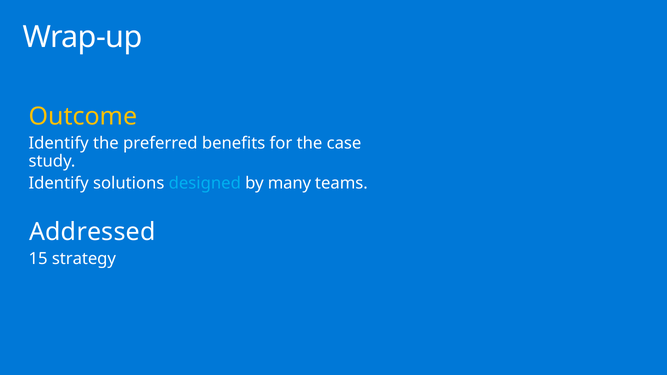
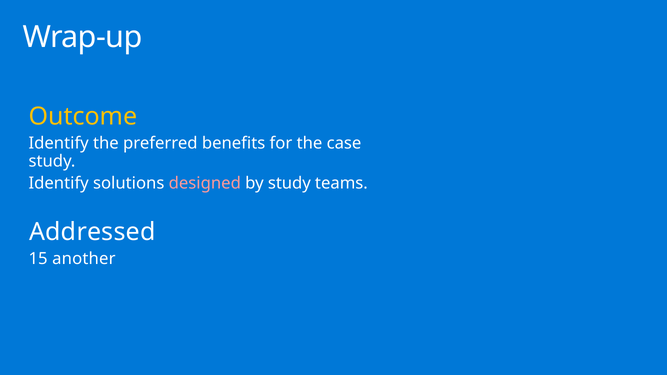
designed colour: light blue -> pink
by many: many -> study
strategy: strategy -> another
